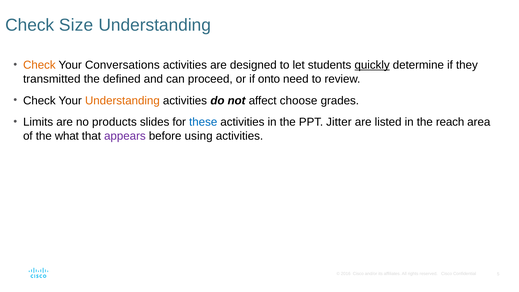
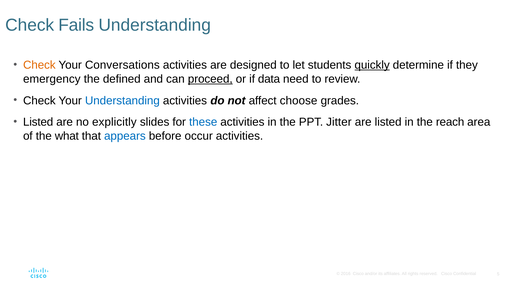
Size: Size -> Fails
transmitted: transmitted -> emergency
proceed underline: none -> present
onto: onto -> data
Understanding at (122, 101) colour: orange -> blue
Limits at (38, 122): Limits -> Listed
products: products -> explicitly
appears colour: purple -> blue
using: using -> occur
